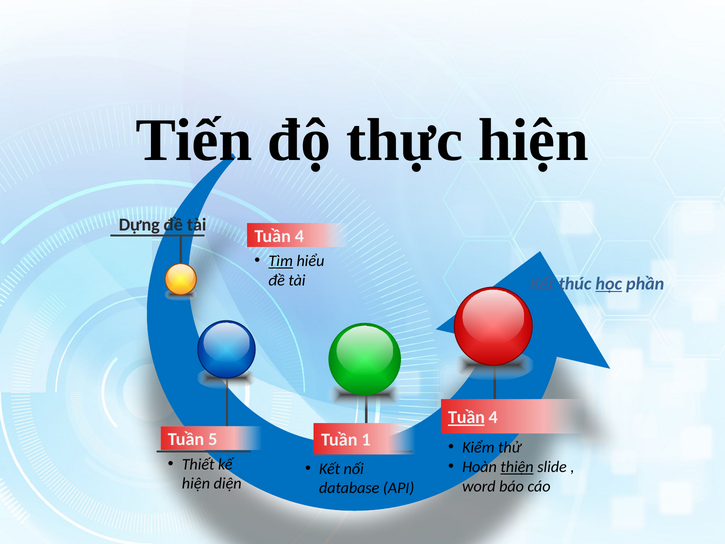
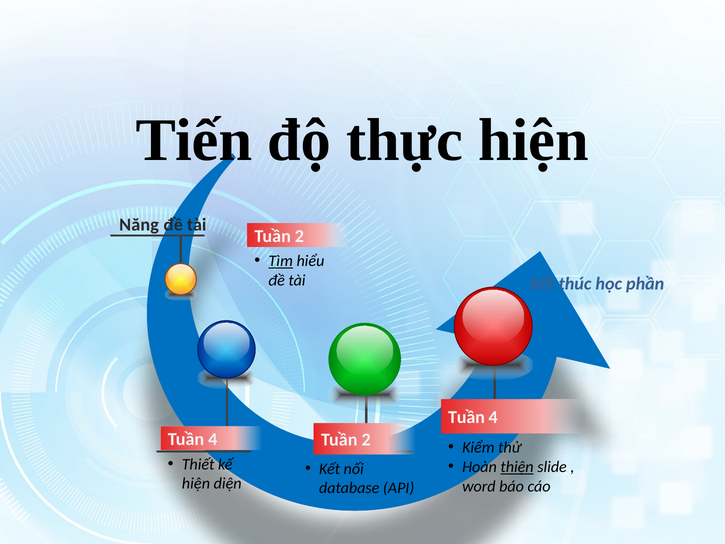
Dựng: Dựng -> Năng
4 at (299, 236): 4 -> 2
học underline: present -> none
Tuần at (466, 417) underline: present -> none
5 at (213, 439): 5 -> 4
1 at (366, 440): 1 -> 2
